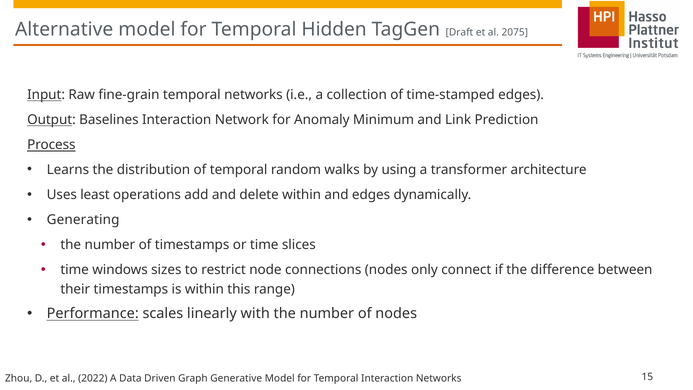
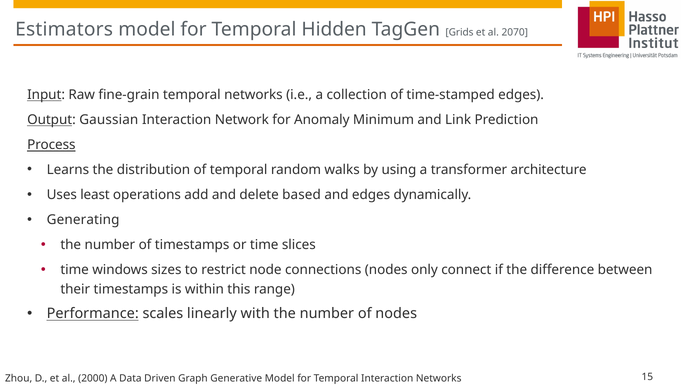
Alternative: Alternative -> Estimators
Draft: Draft -> Grids
2075: 2075 -> 2070
Baselines: Baselines -> Gaussian
delete within: within -> based
2022: 2022 -> 2000
